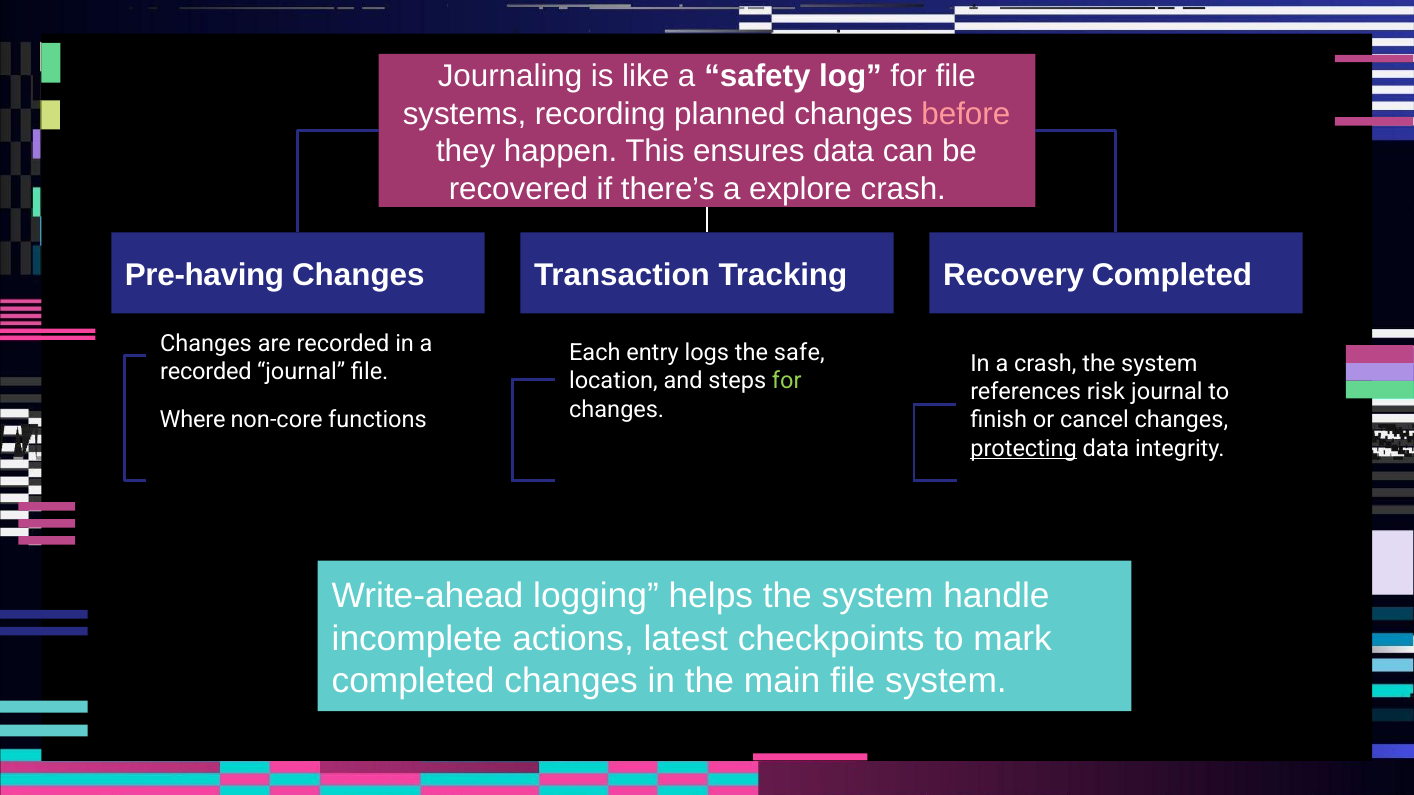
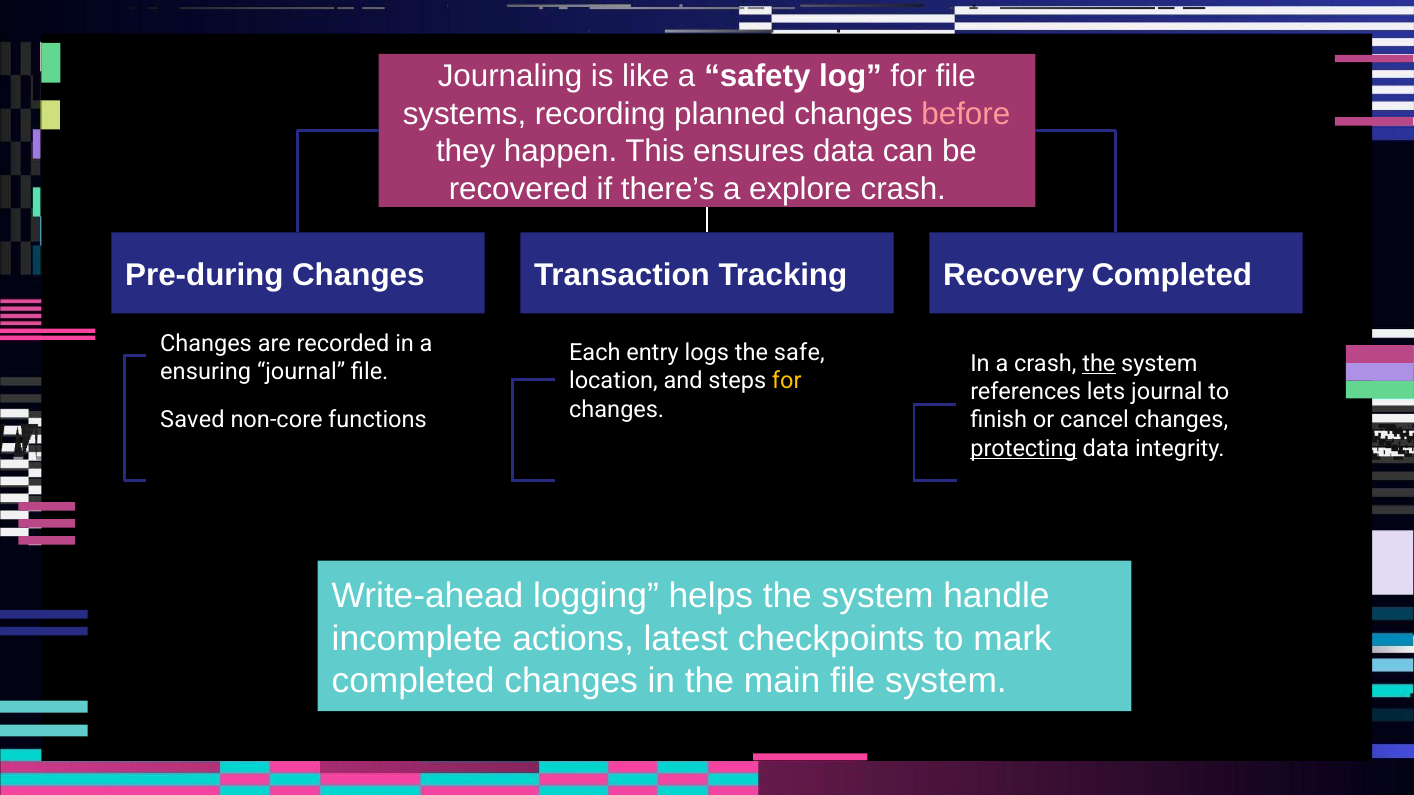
Pre-having: Pre-having -> Pre-during
the at (1099, 364) underline: none -> present
recorded at (206, 372): recorded -> ensuring
for at (787, 381) colour: light green -> yellow
risk: risk -> lets
Where: Where -> Saved
